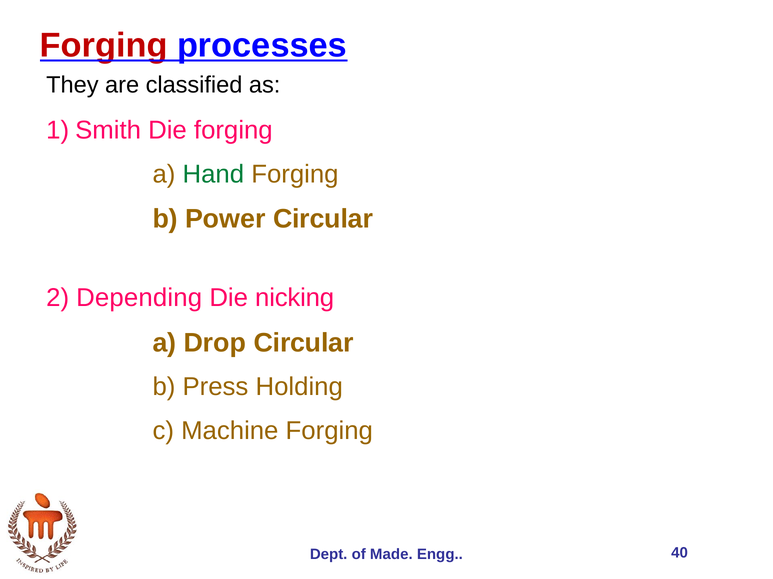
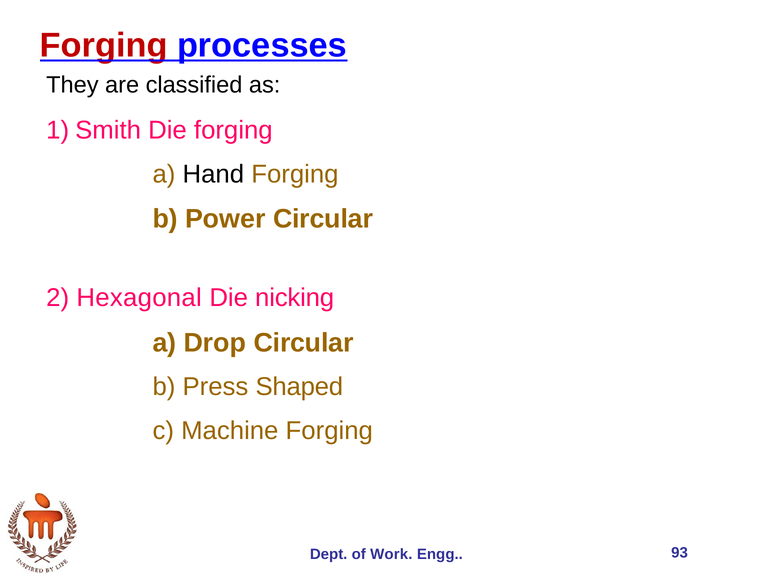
Hand colour: green -> black
Depending: Depending -> Hexagonal
Holding: Holding -> Shaped
Made: Made -> Work
40: 40 -> 93
